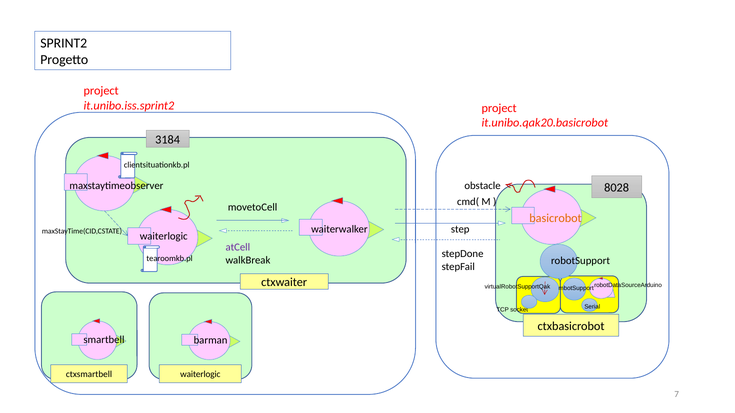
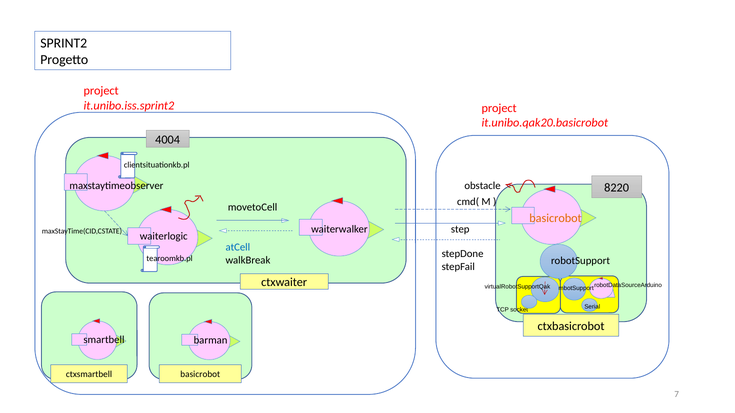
3184: 3184 -> 4004
8028: 8028 -> 8220
atCell colour: purple -> blue
waiterlogic at (200, 375): waiterlogic -> basicrobot
